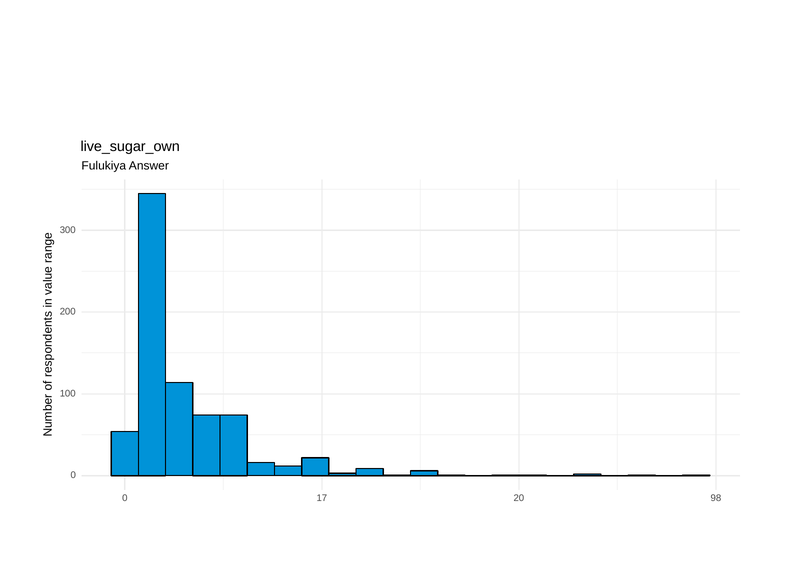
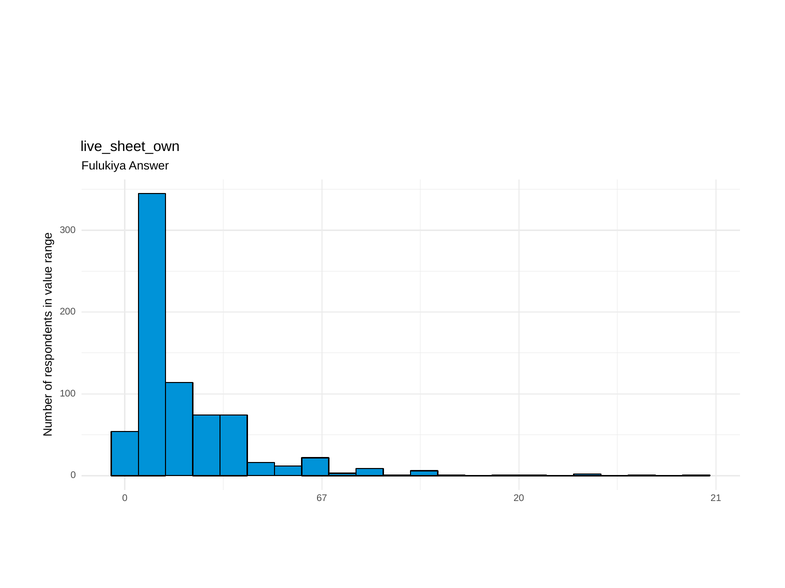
live_sugar_own: live_sugar_own -> live_sheet_own
17: 17 -> 67
98: 98 -> 21
